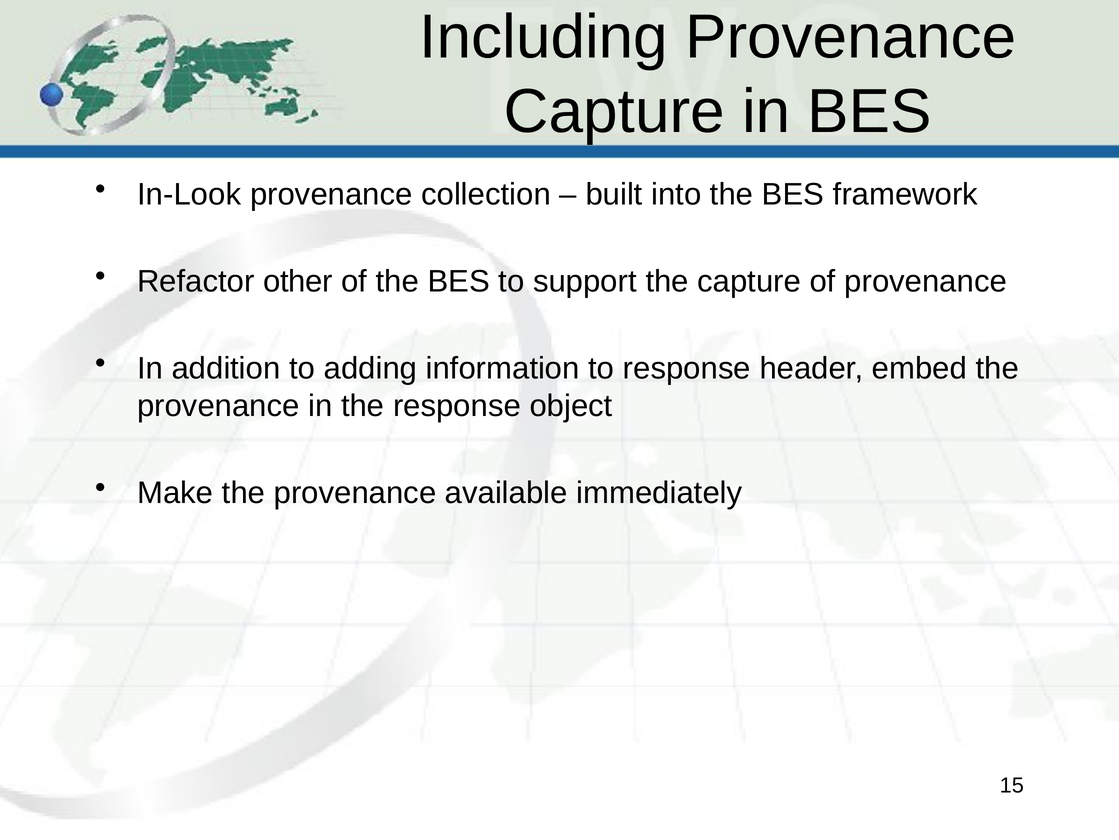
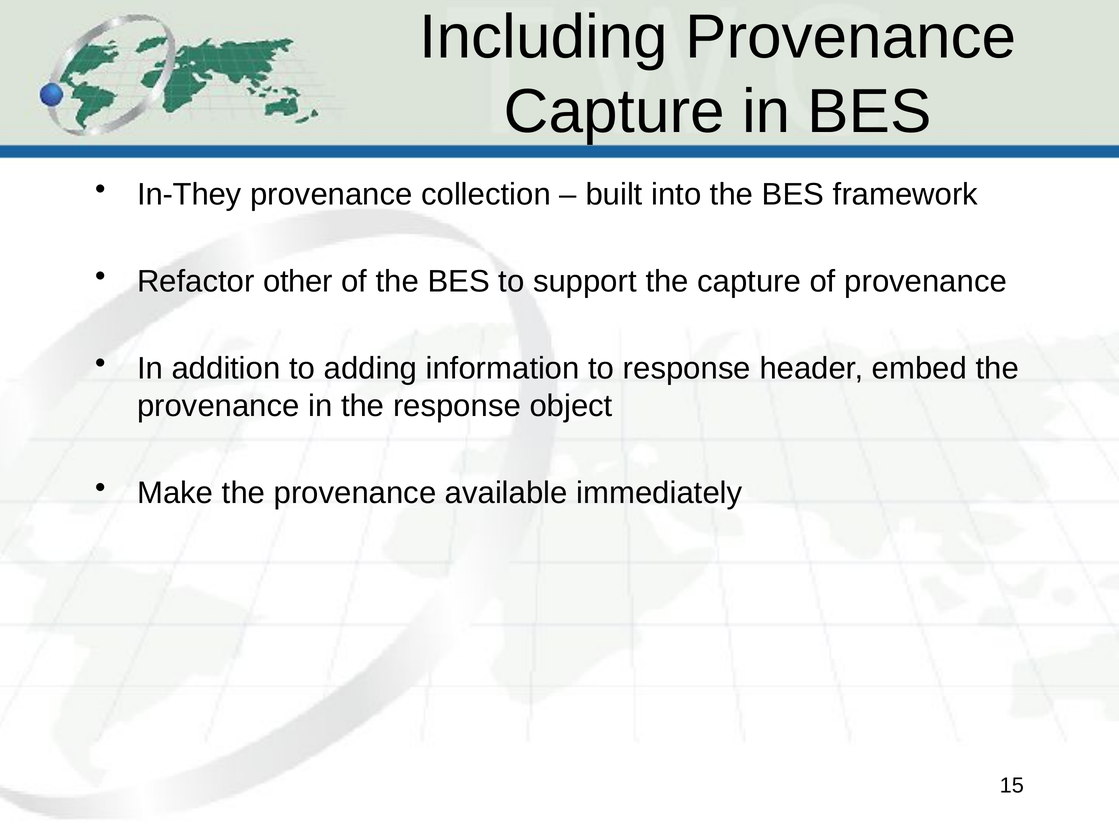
In-Look: In-Look -> In-They
